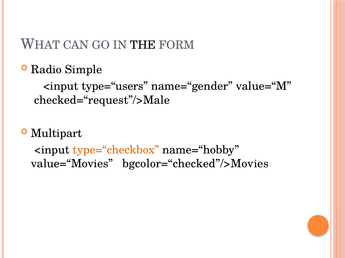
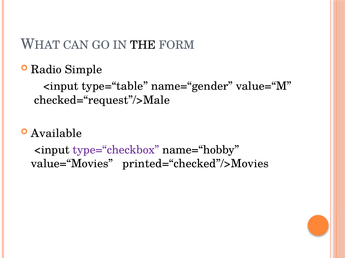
type=“users: type=“users -> type=“table
Multipart: Multipart -> Available
type=“checkbox colour: orange -> purple
bgcolor=“checked”/>Movies: bgcolor=“checked”/>Movies -> printed=“checked”/>Movies
